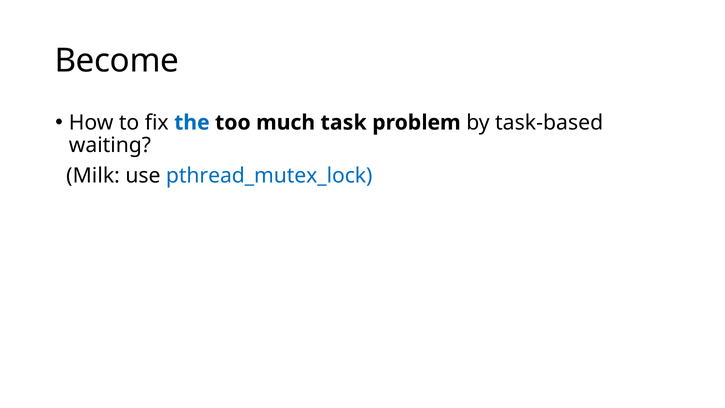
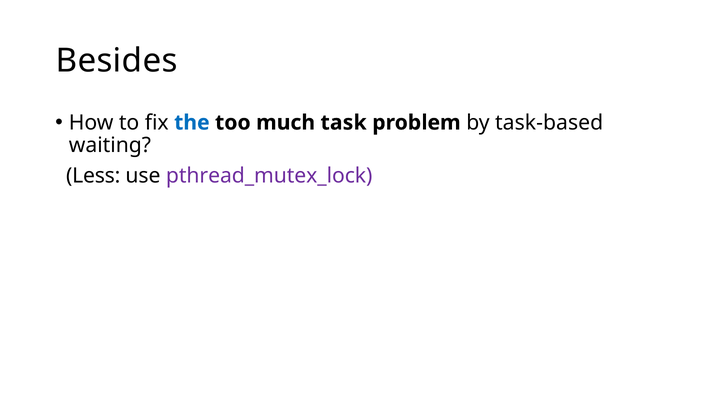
Become: Become -> Besides
Milk: Milk -> Less
pthread_mutex_lock colour: blue -> purple
